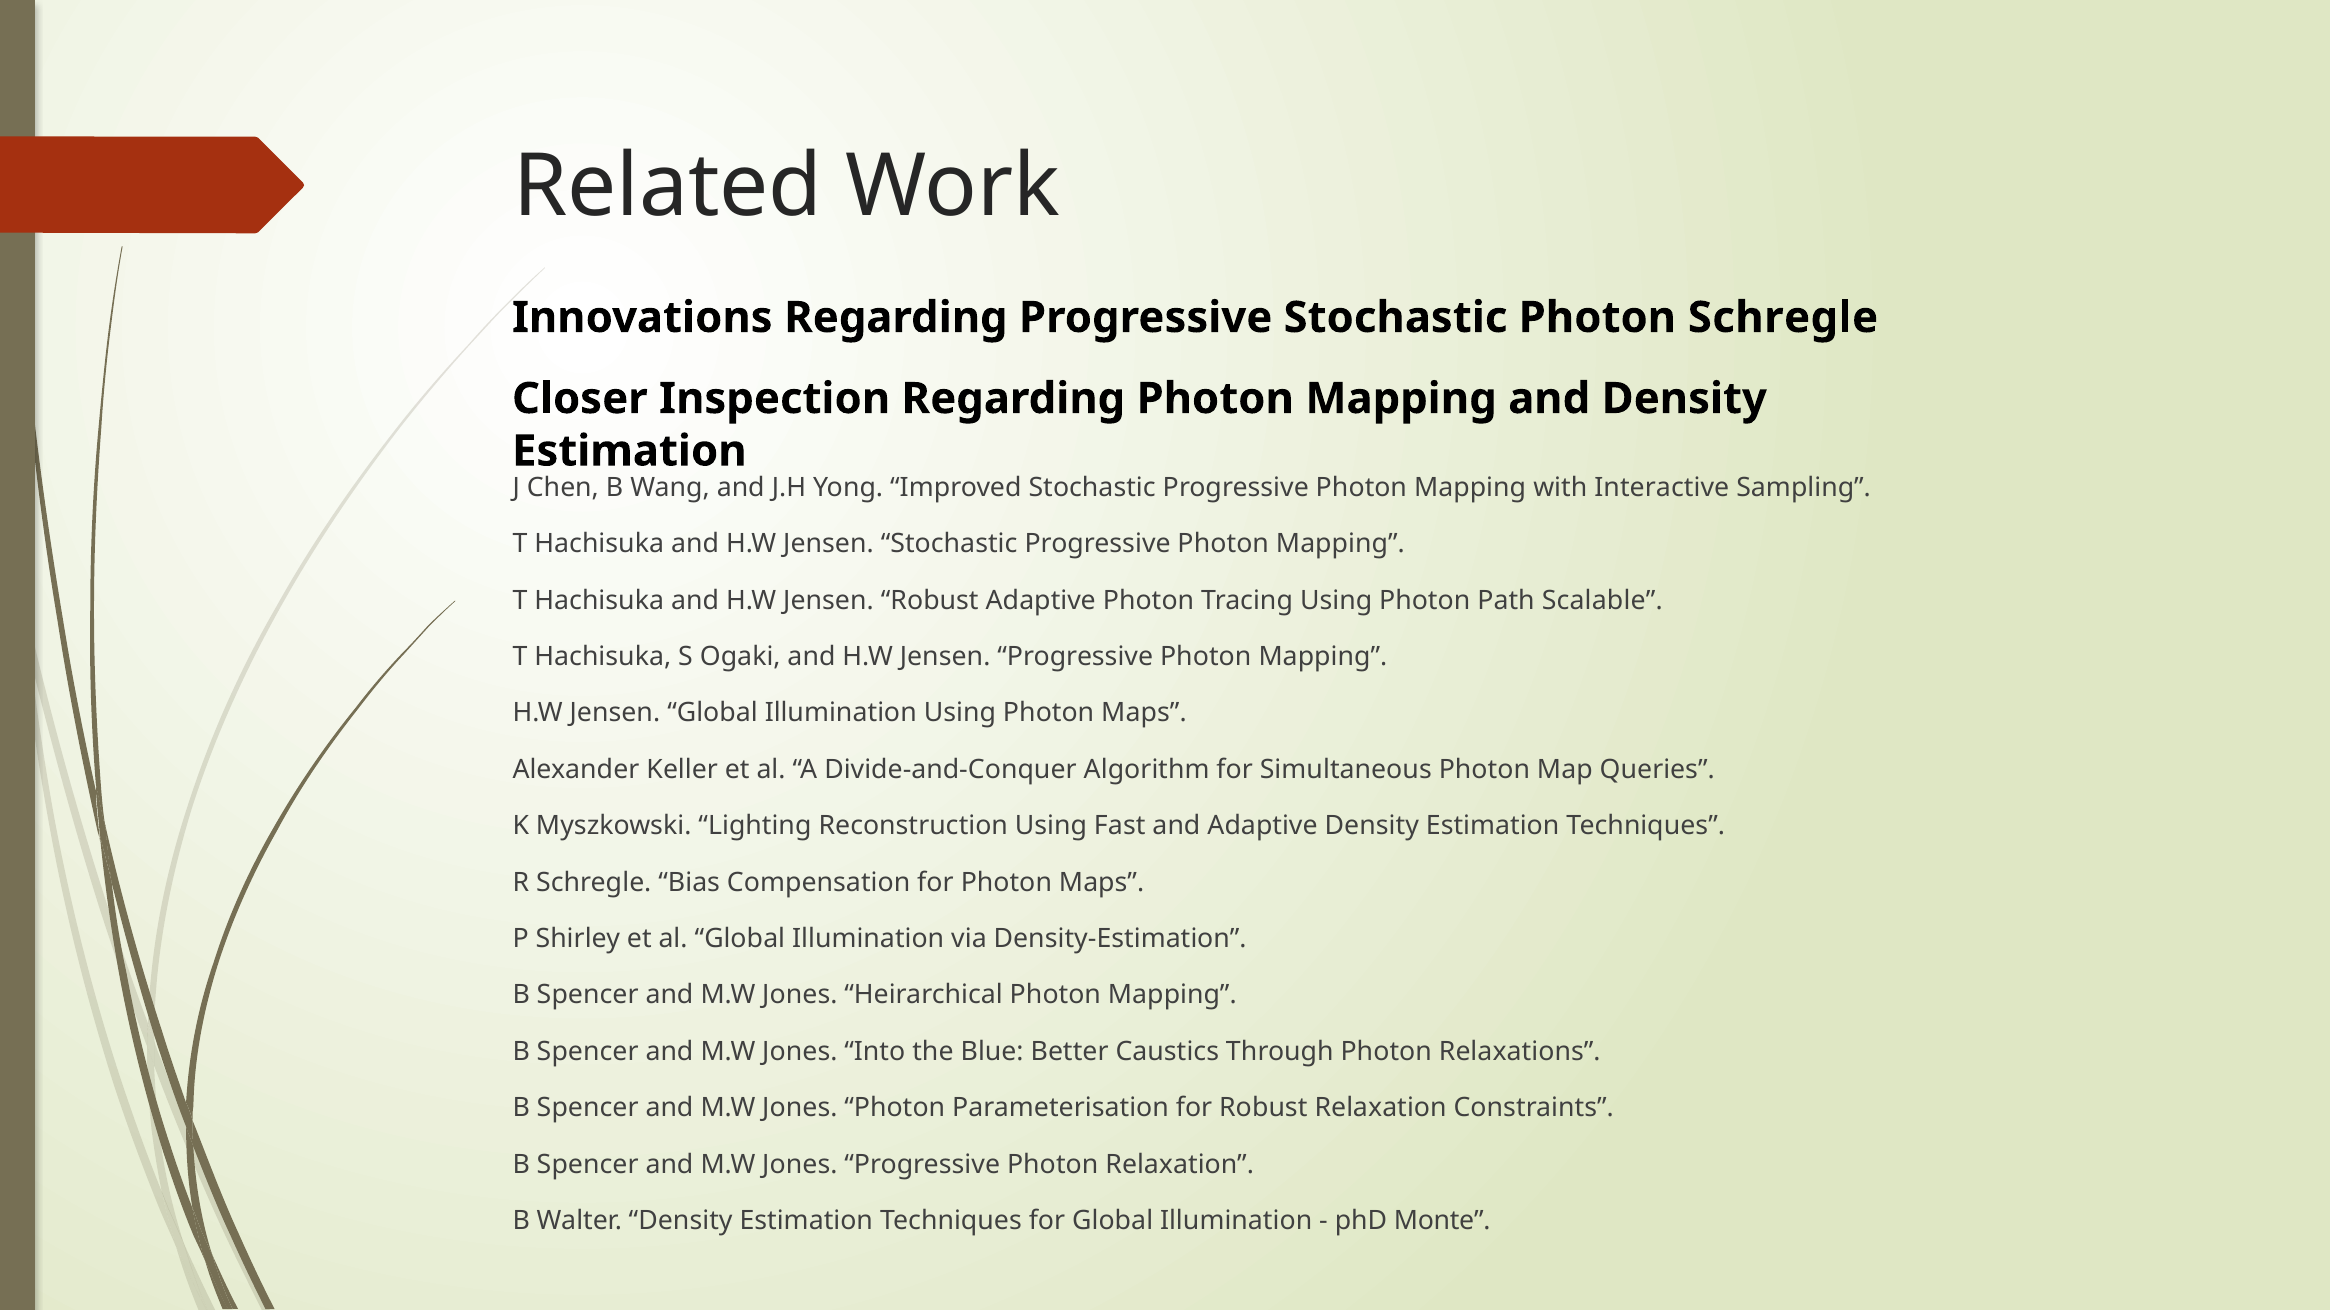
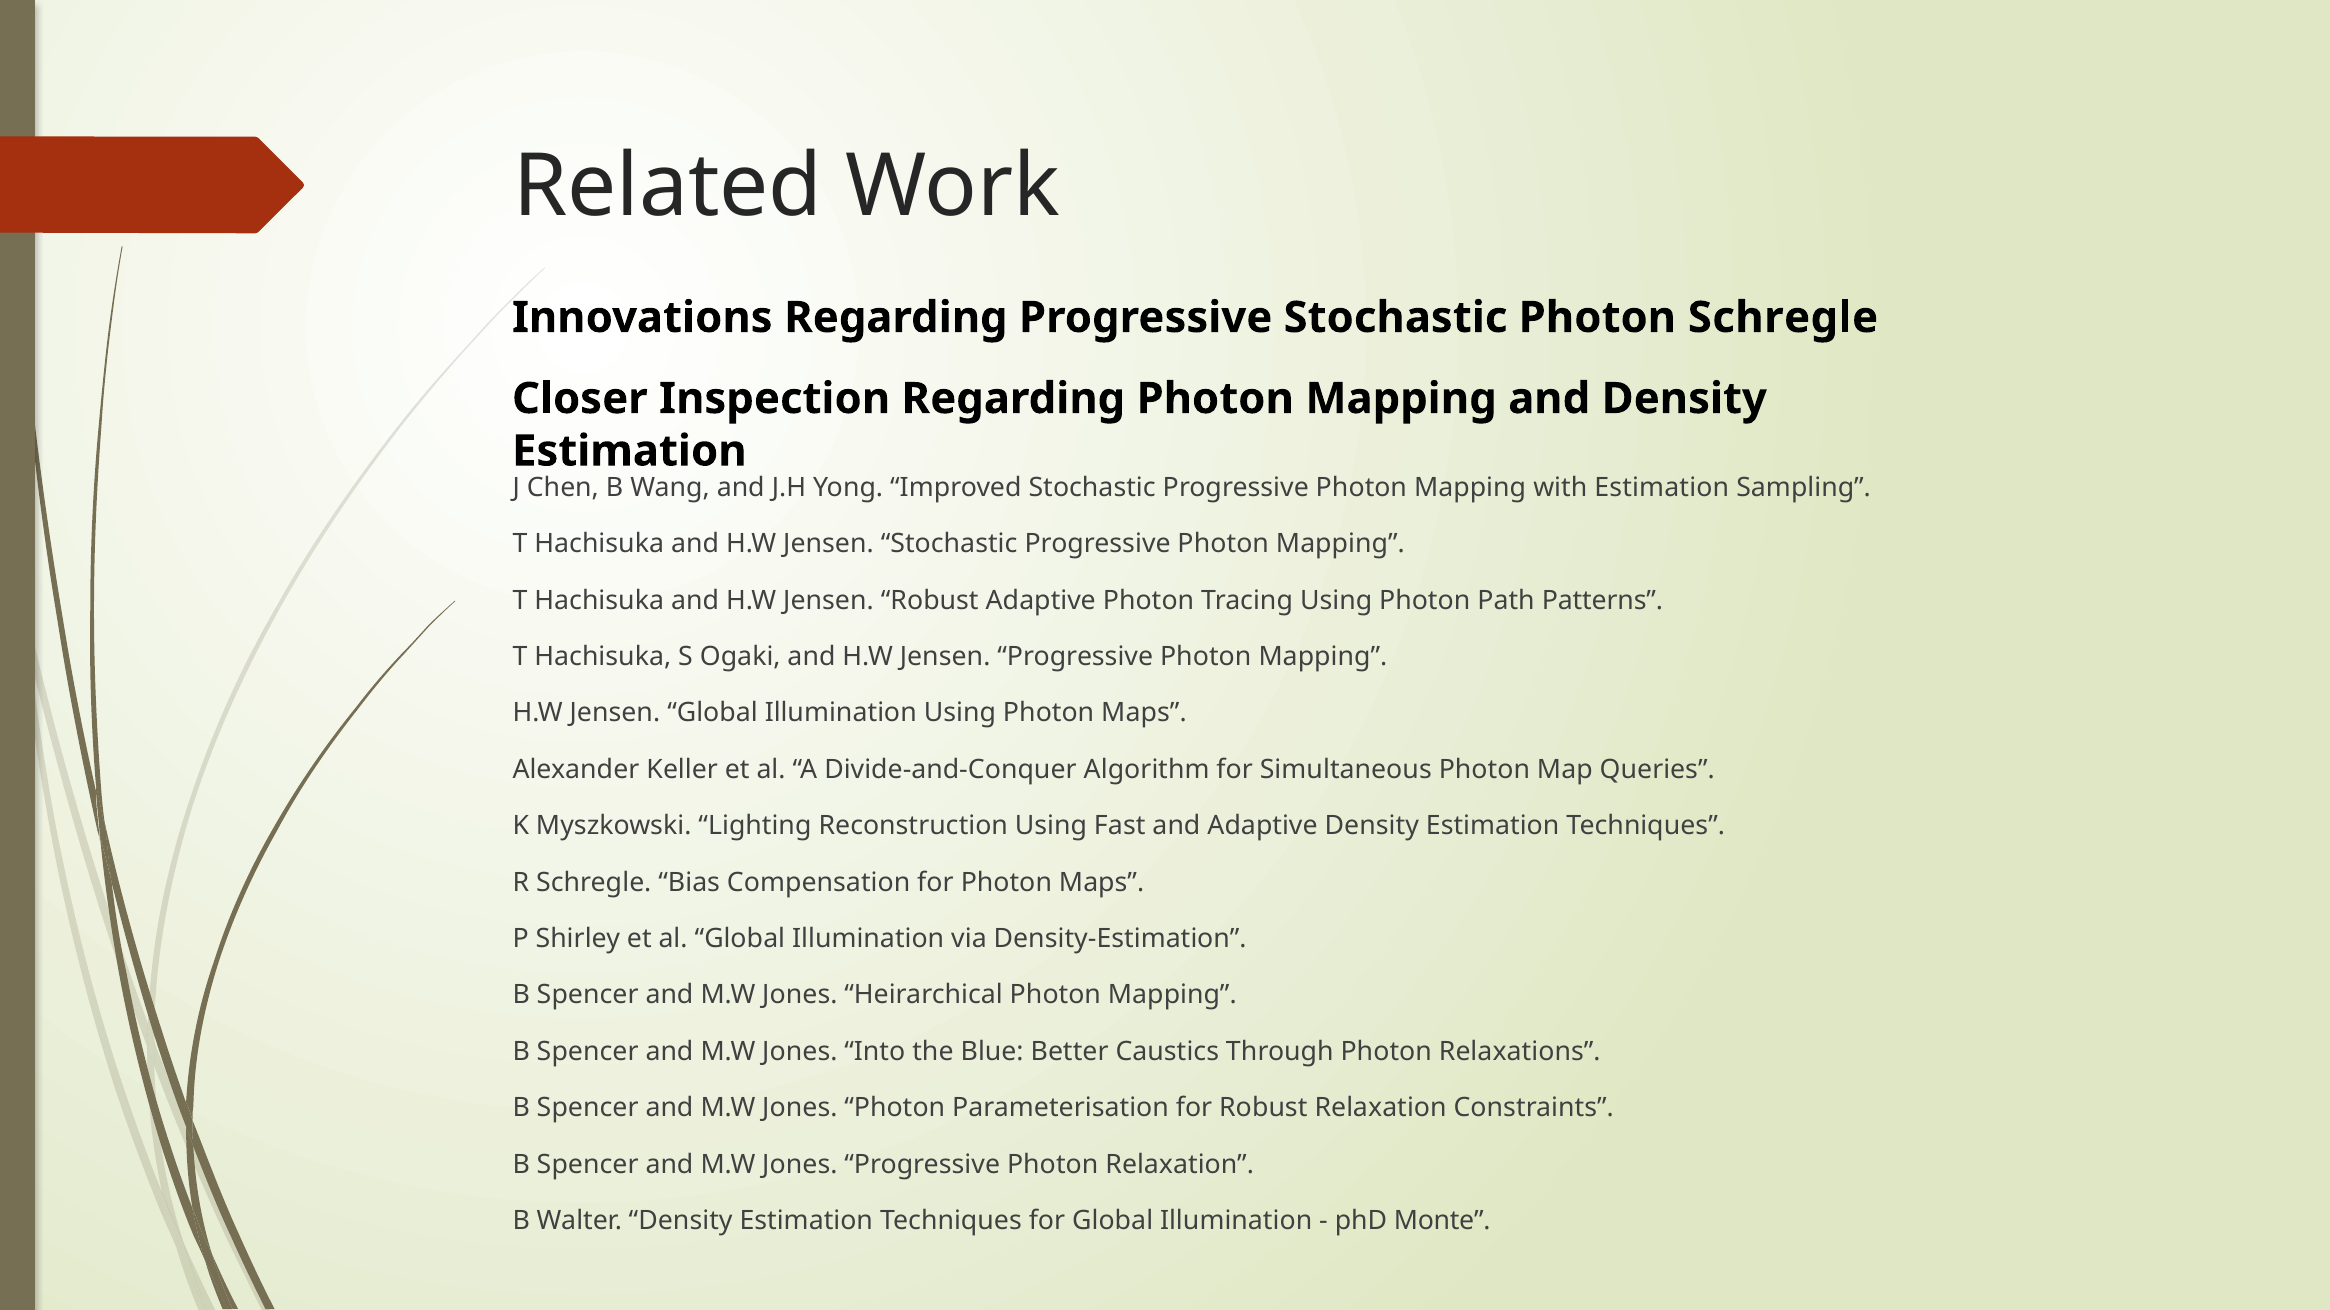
with Interactive: Interactive -> Estimation
Scalable: Scalable -> Patterns
